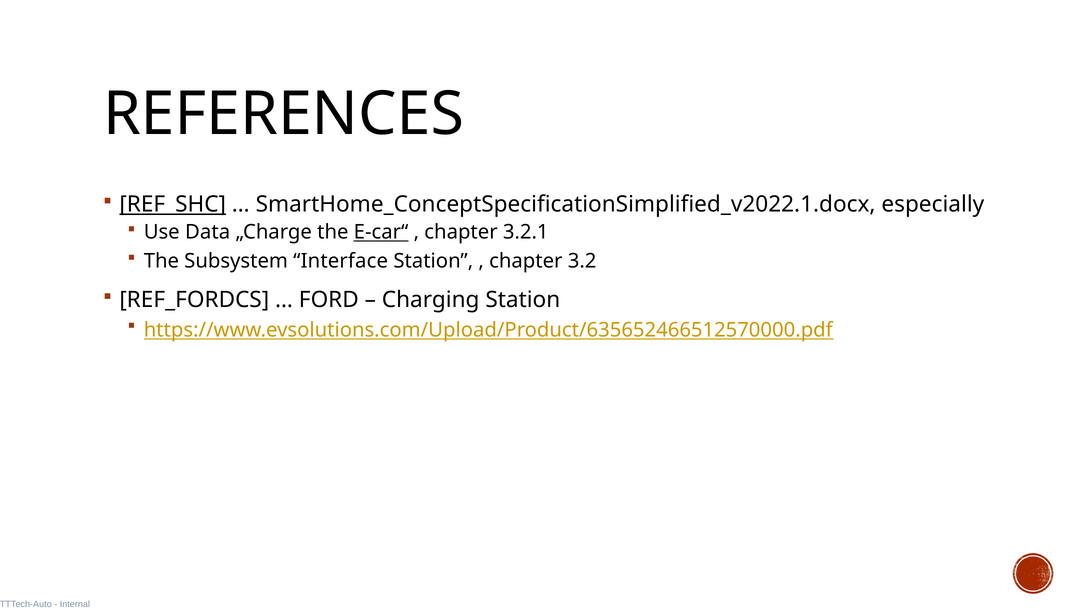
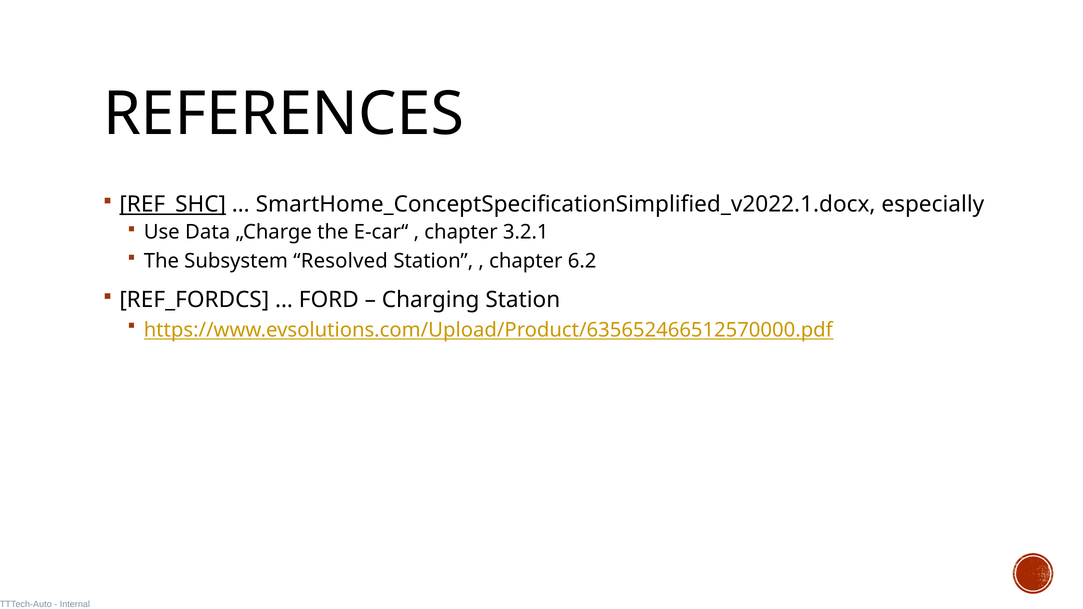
E-car“ underline: present -> none
Interface: Interface -> Resolved
3.2: 3.2 -> 6.2
